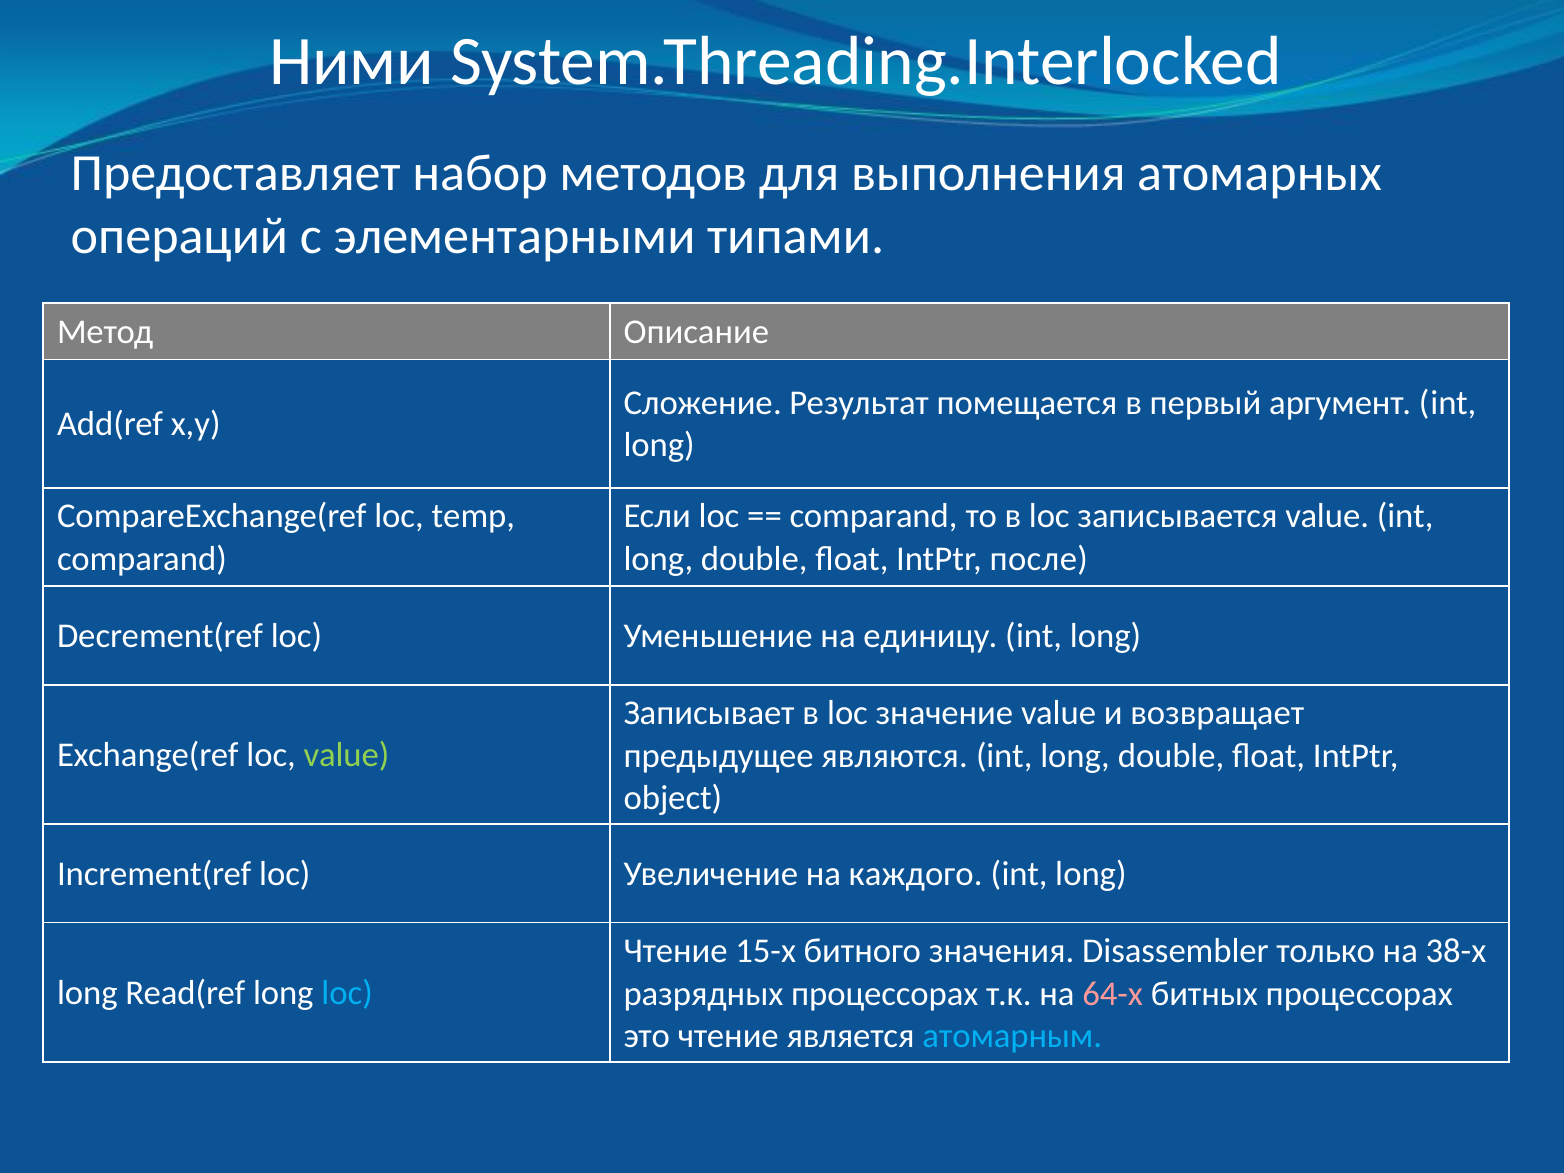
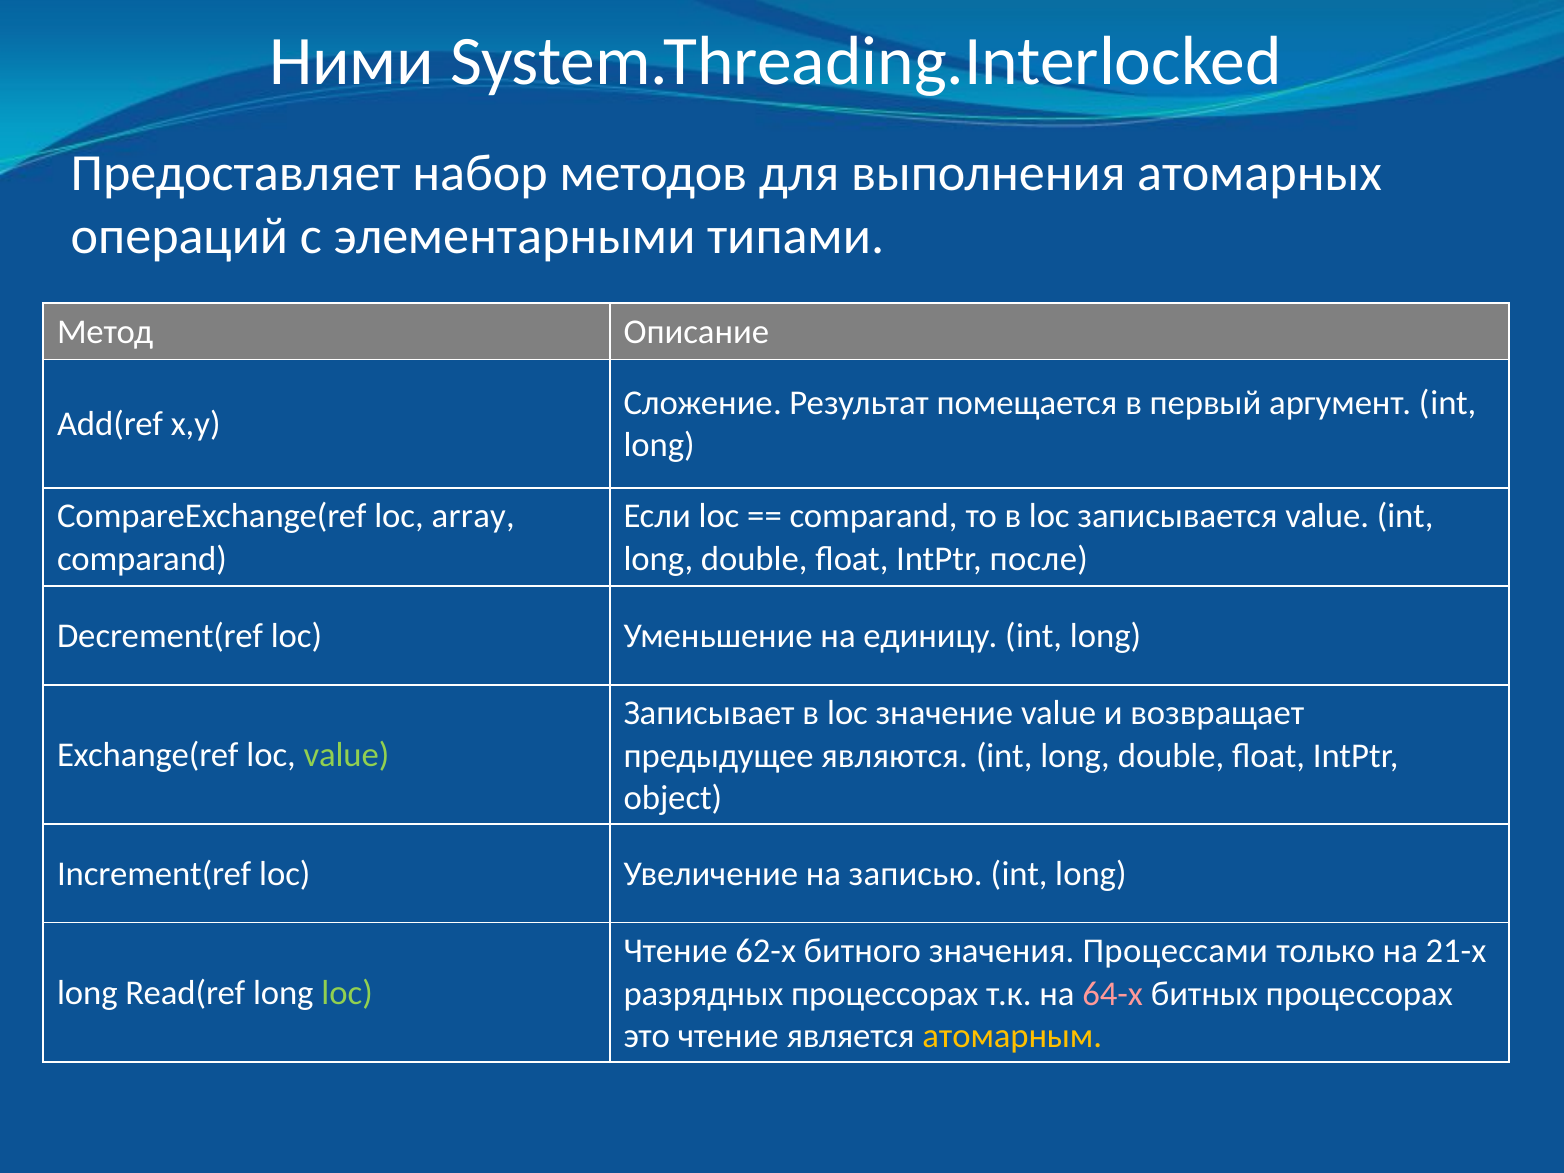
temp: temp -> array
каждого: каждого -> записью
15-х: 15-х -> 62-х
Disassembler: Disassembler -> Процессами
38-х: 38-х -> 21-х
loc at (347, 993) colour: light blue -> light green
атомарным colour: light blue -> yellow
